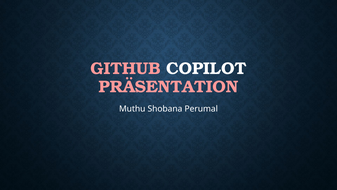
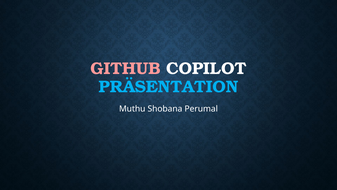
PRÄSENTATION colour: pink -> light blue
